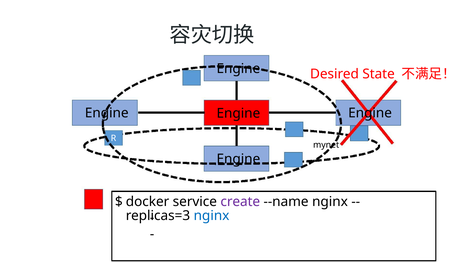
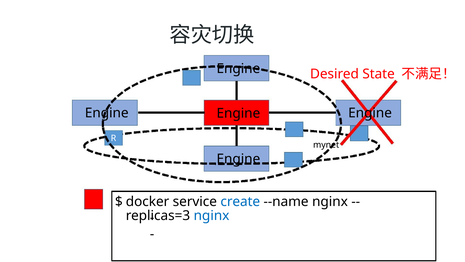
create colour: purple -> blue
